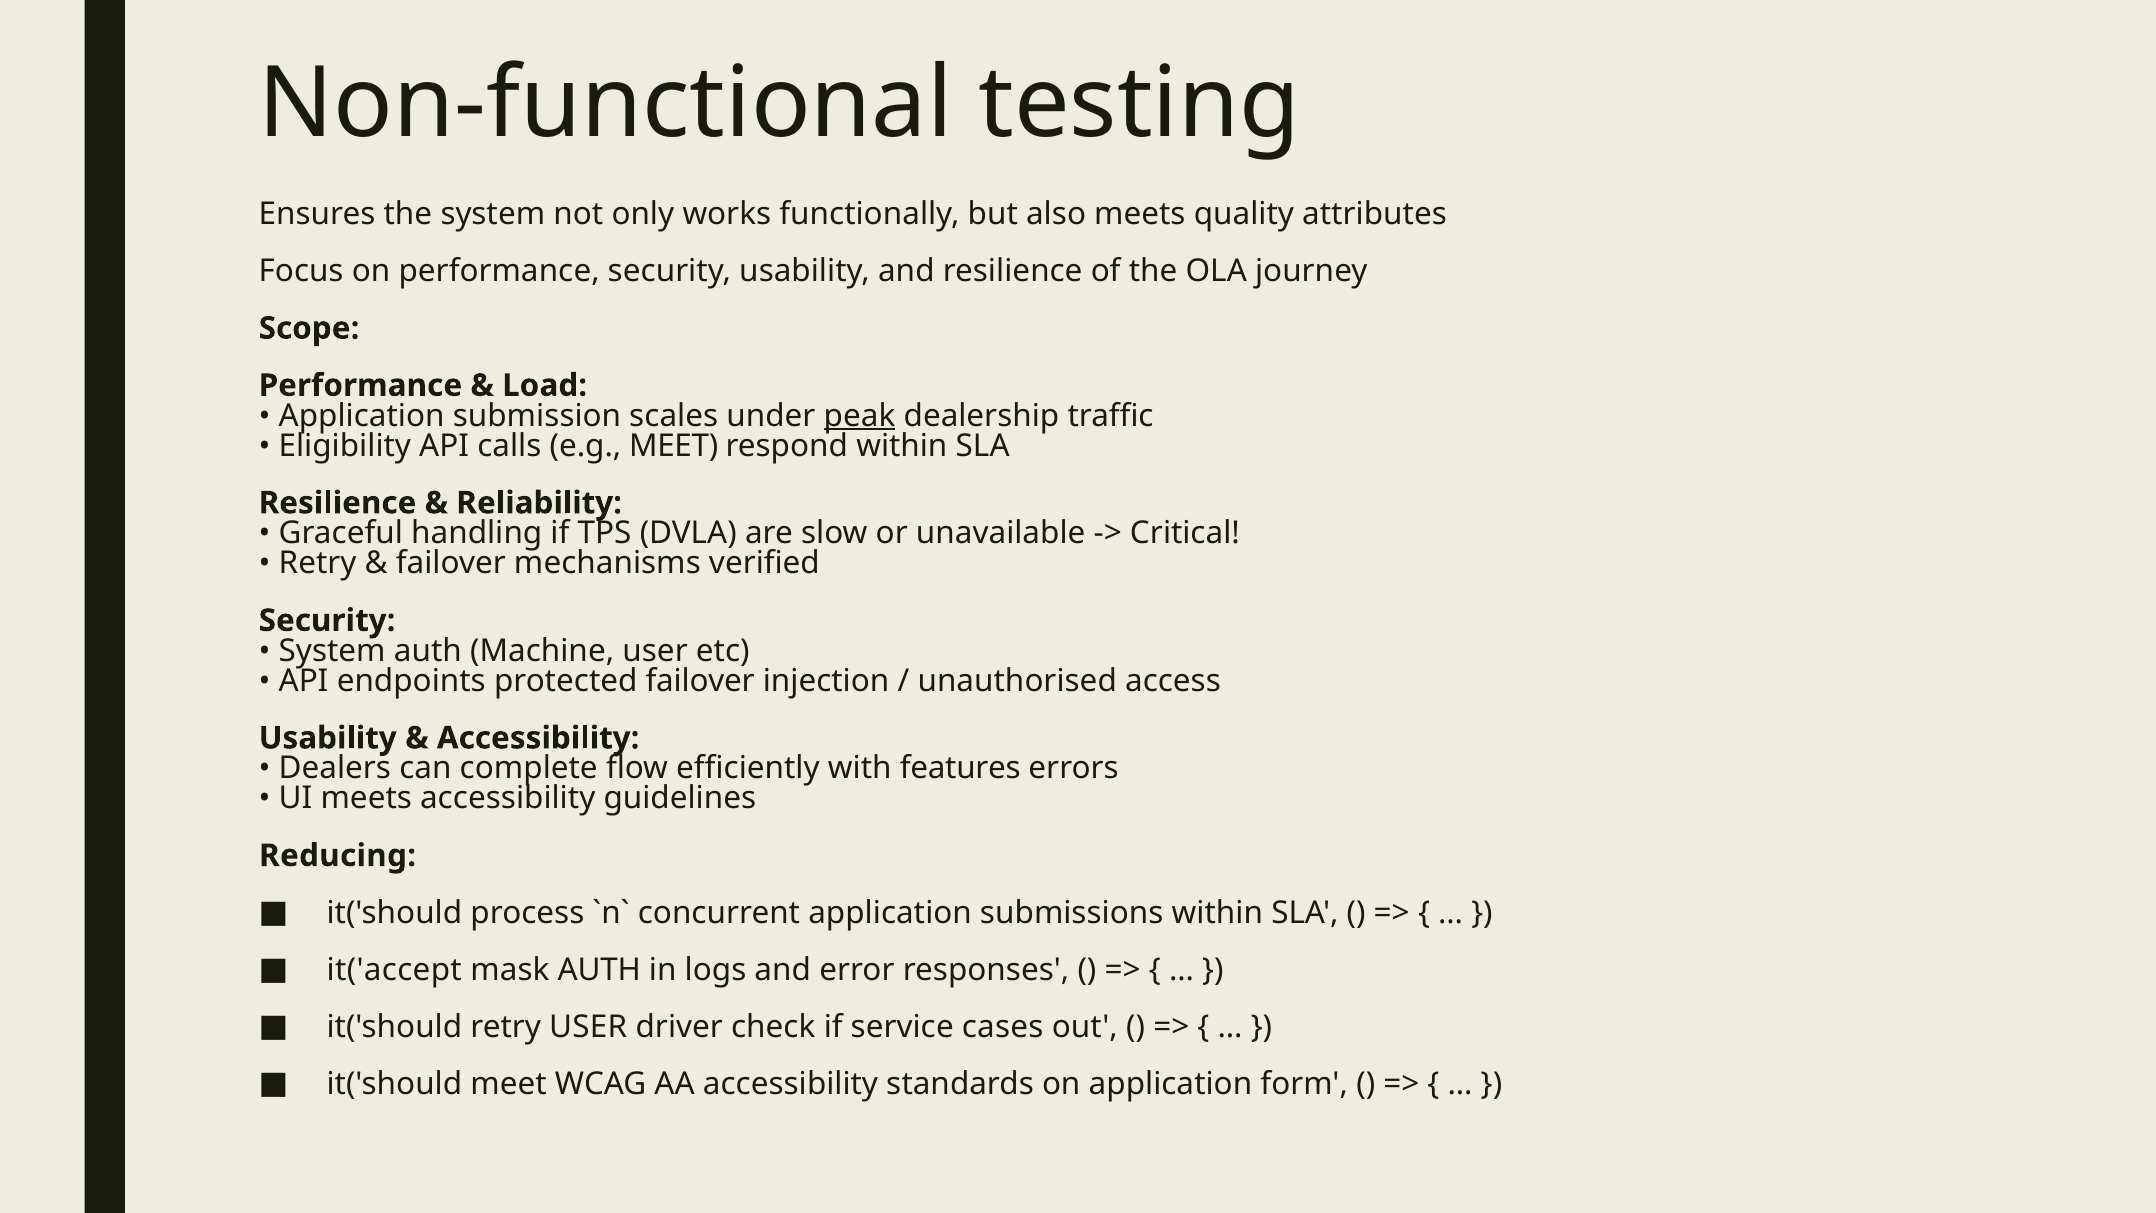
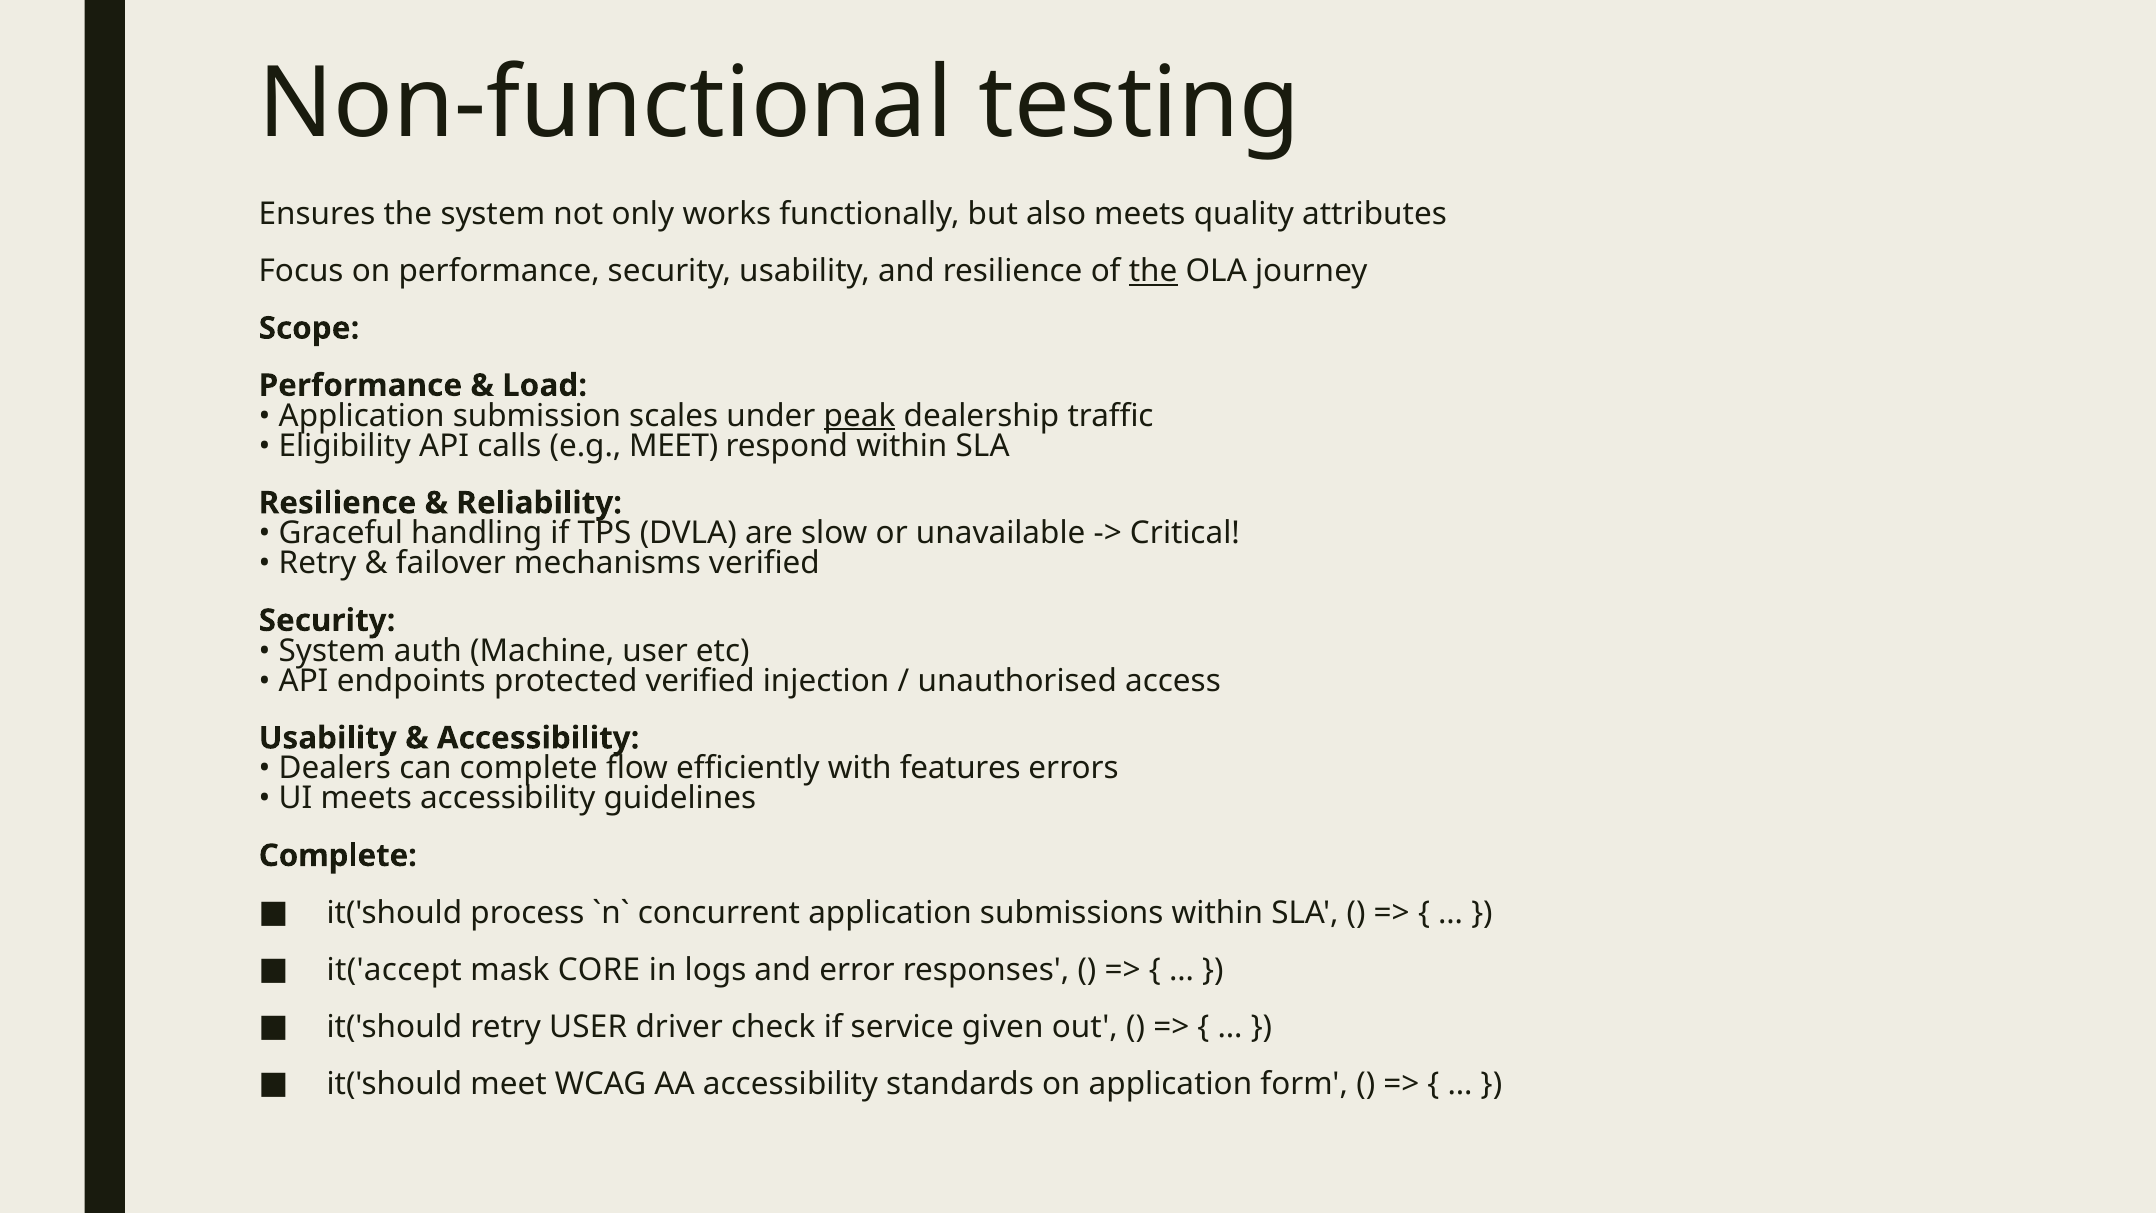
the at (1153, 271) underline: none -> present
protected failover: failover -> verified
Reducing at (338, 855): Reducing -> Complete
mask AUTH: AUTH -> CORE
cases: cases -> given
